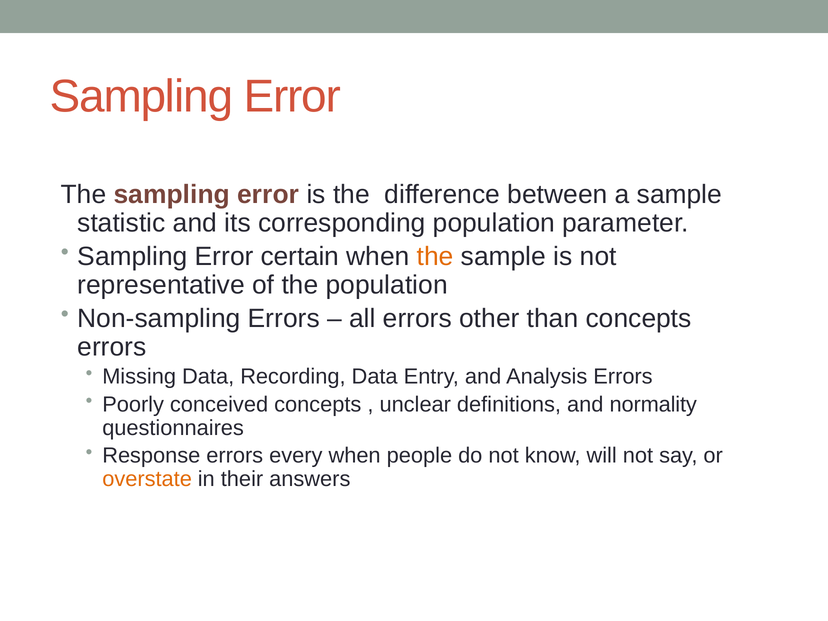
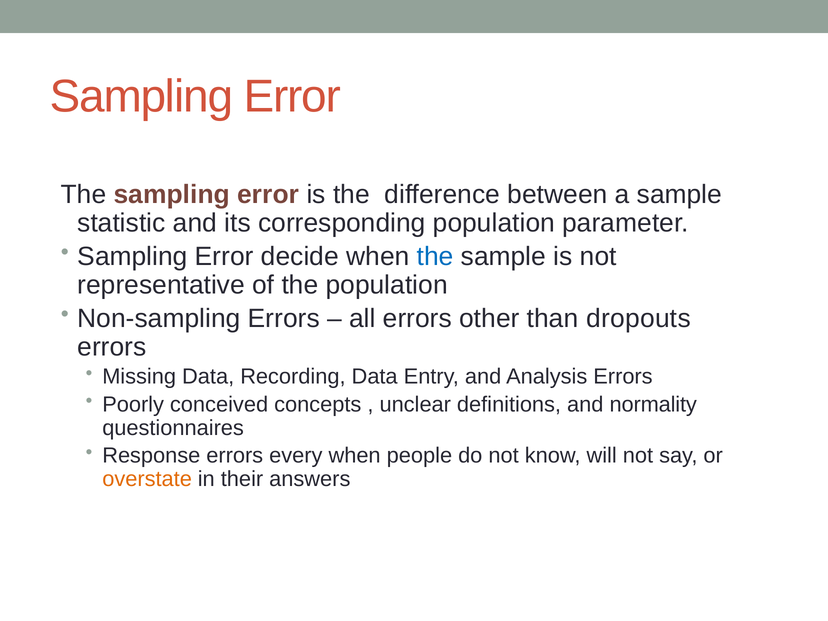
certain: certain -> decide
the at (435, 256) colour: orange -> blue
than concepts: concepts -> dropouts
